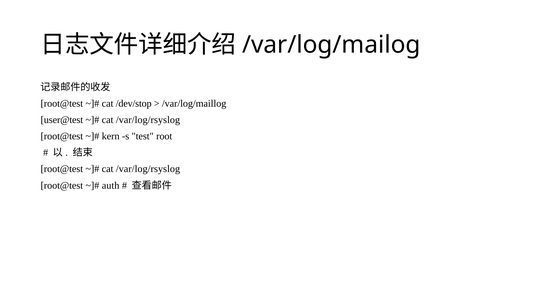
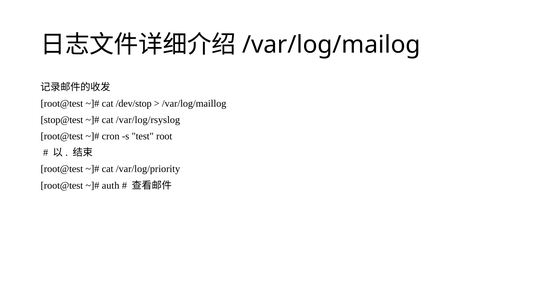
user@test: user@test -> stop@test
kern: kern -> cron
/var/log/rsyslog at (148, 169): /var/log/rsyslog -> /var/log/priority
